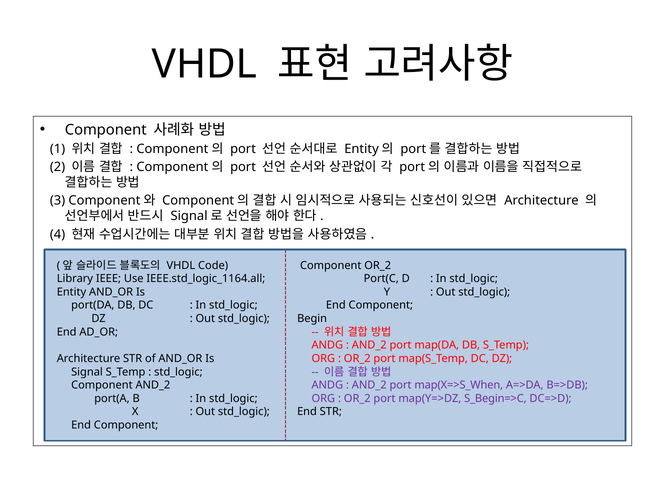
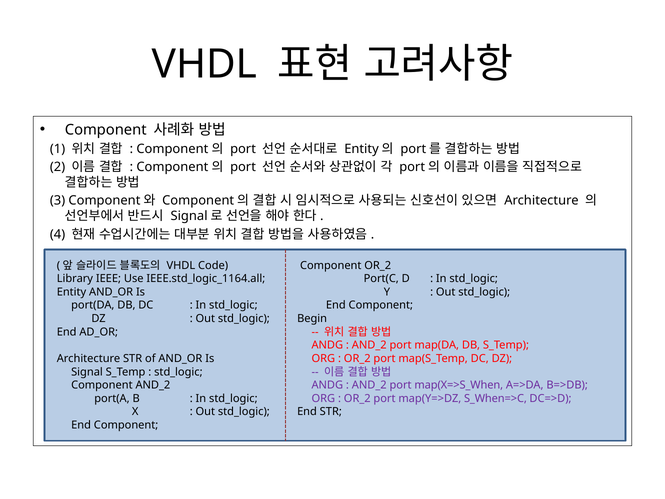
S_Begin=>C: S_Begin=>C -> S_When=>C
